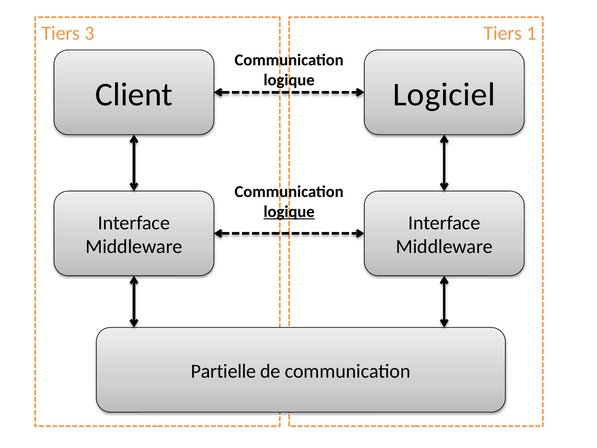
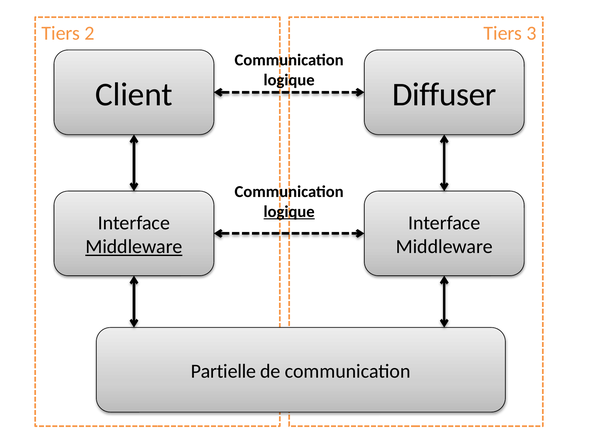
3: 3 -> 2
1: 1 -> 3
Logiciel: Logiciel -> Diffuser
Middleware at (134, 247) underline: none -> present
